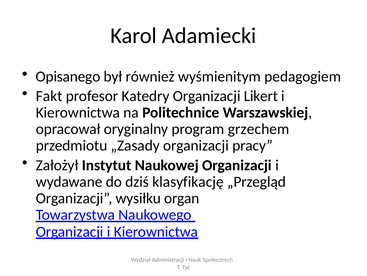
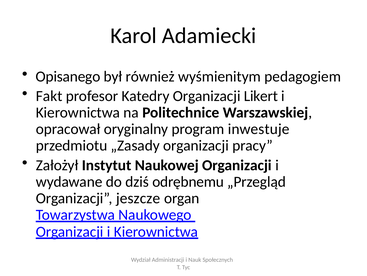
grzechem: grzechem -> inwestuje
klasyfikację: klasyfikację -> odrębnemu
wysiłku: wysiłku -> jeszcze
